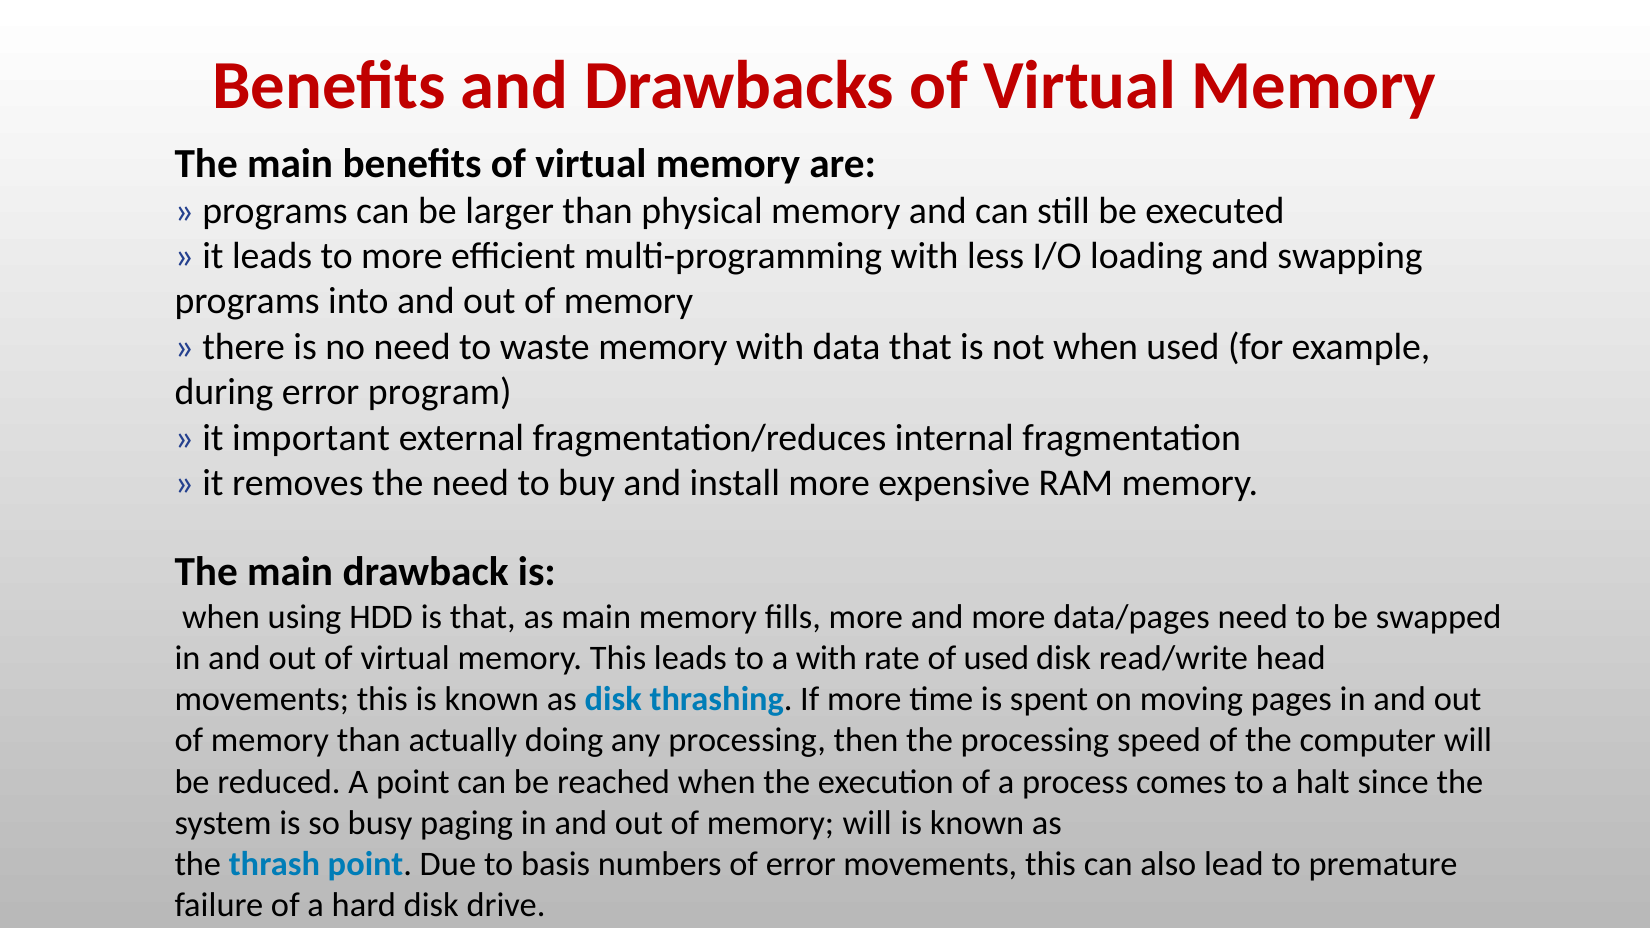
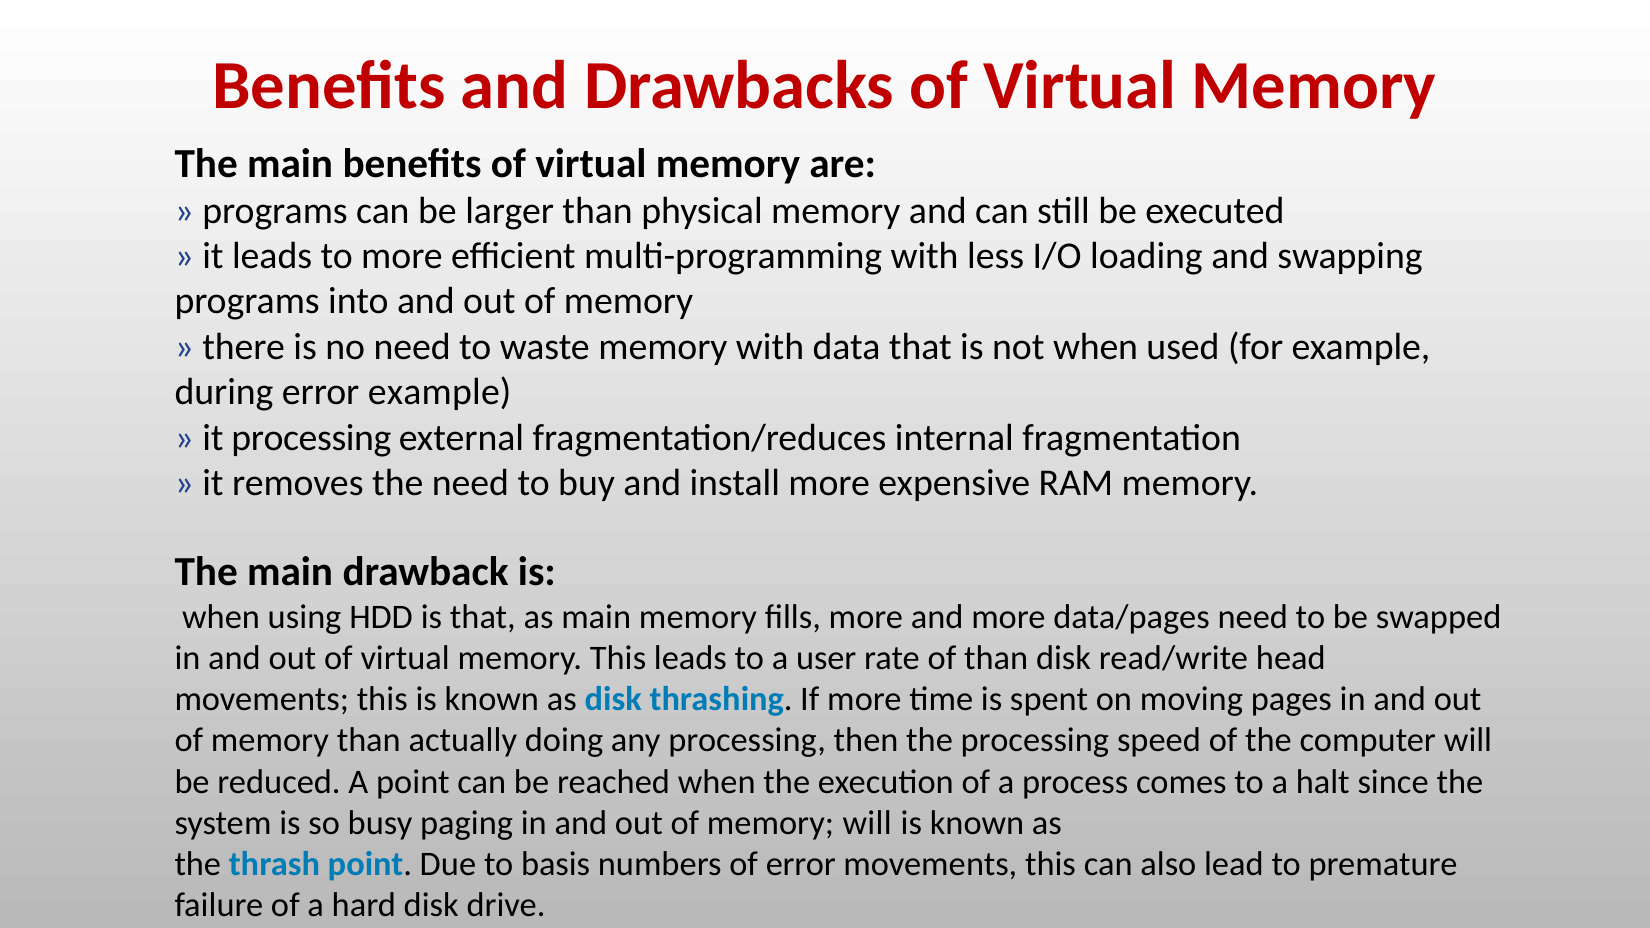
error program: program -> example
it important: important -> processing
a with: with -> user
of used: used -> than
